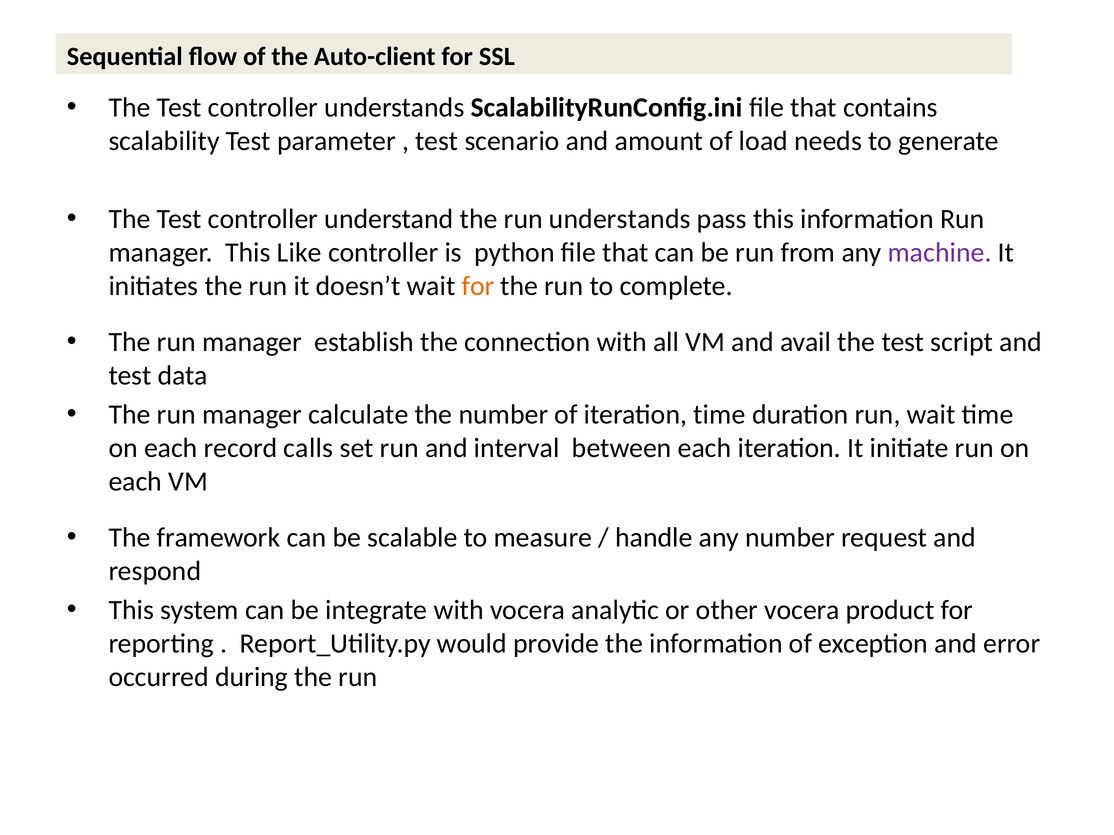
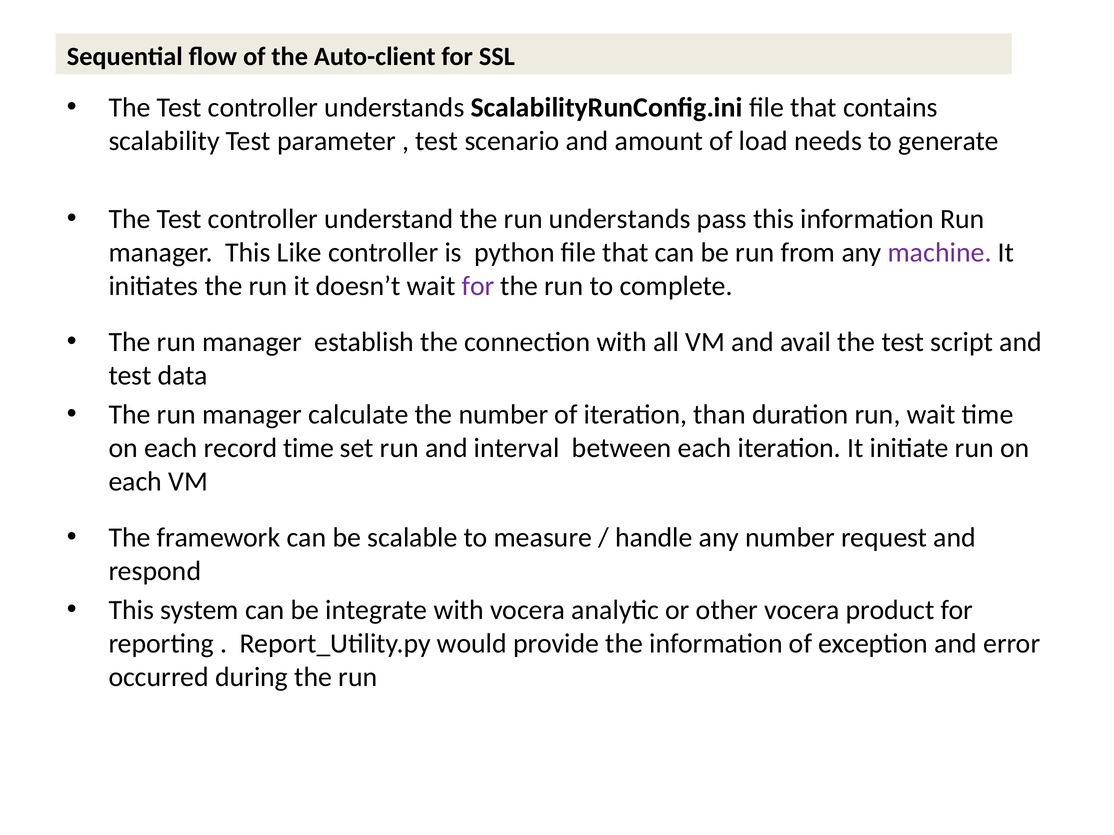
for at (478, 286) colour: orange -> purple
iteration time: time -> than
record calls: calls -> time
